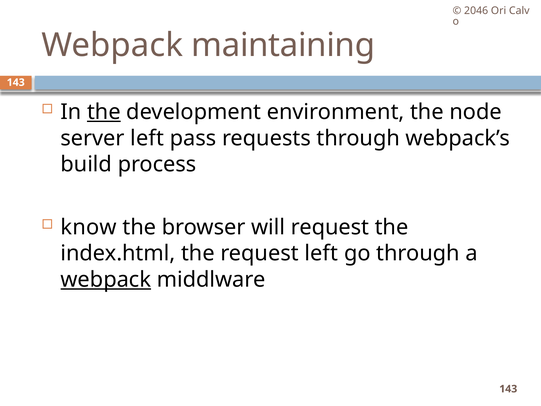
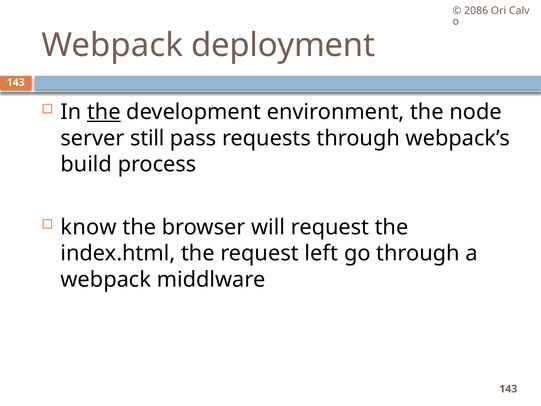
2046: 2046 -> 2086
maintaining: maintaining -> deployment
server left: left -> still
webpack at (106, 279) underline: present -> none
